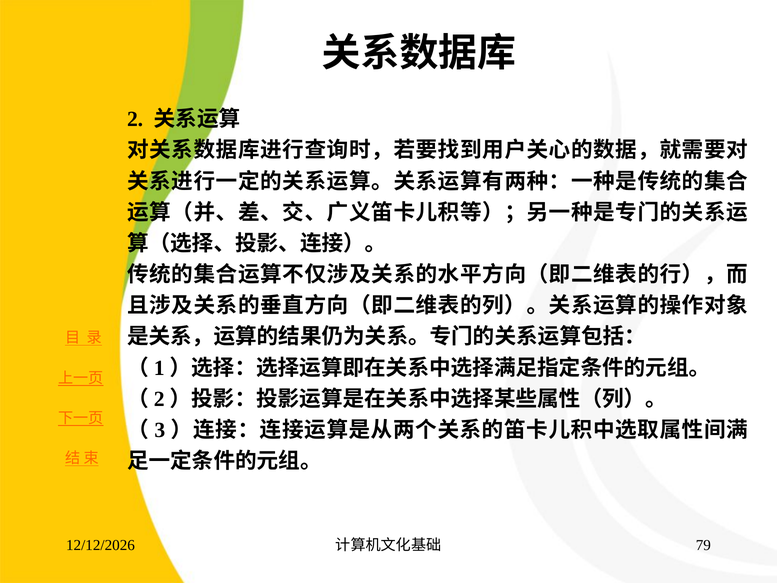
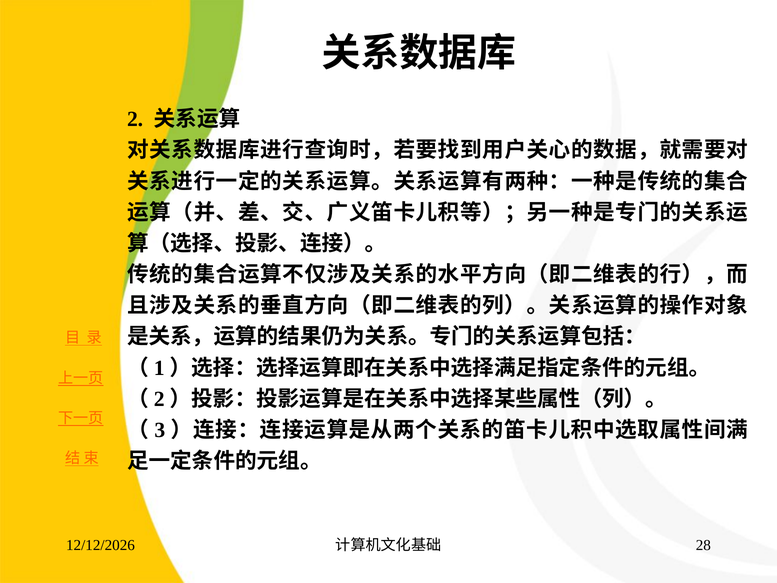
79: 79 -> 28
